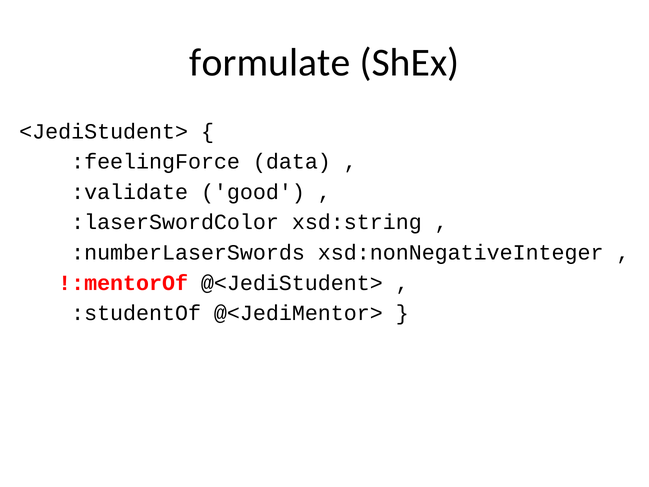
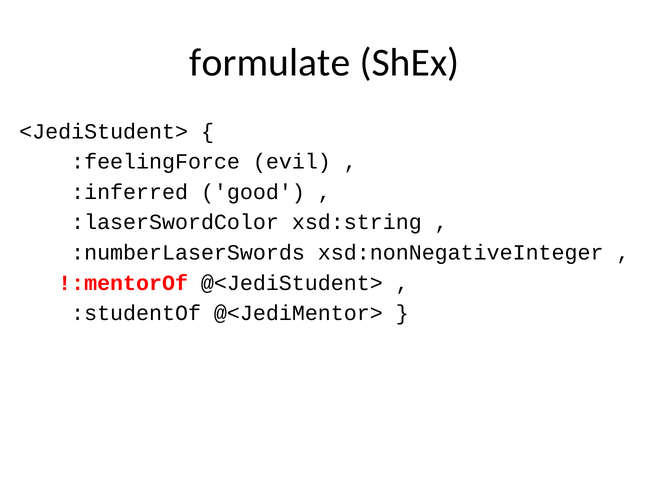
data: data -> evil
:validate: :validate -> :inferred
